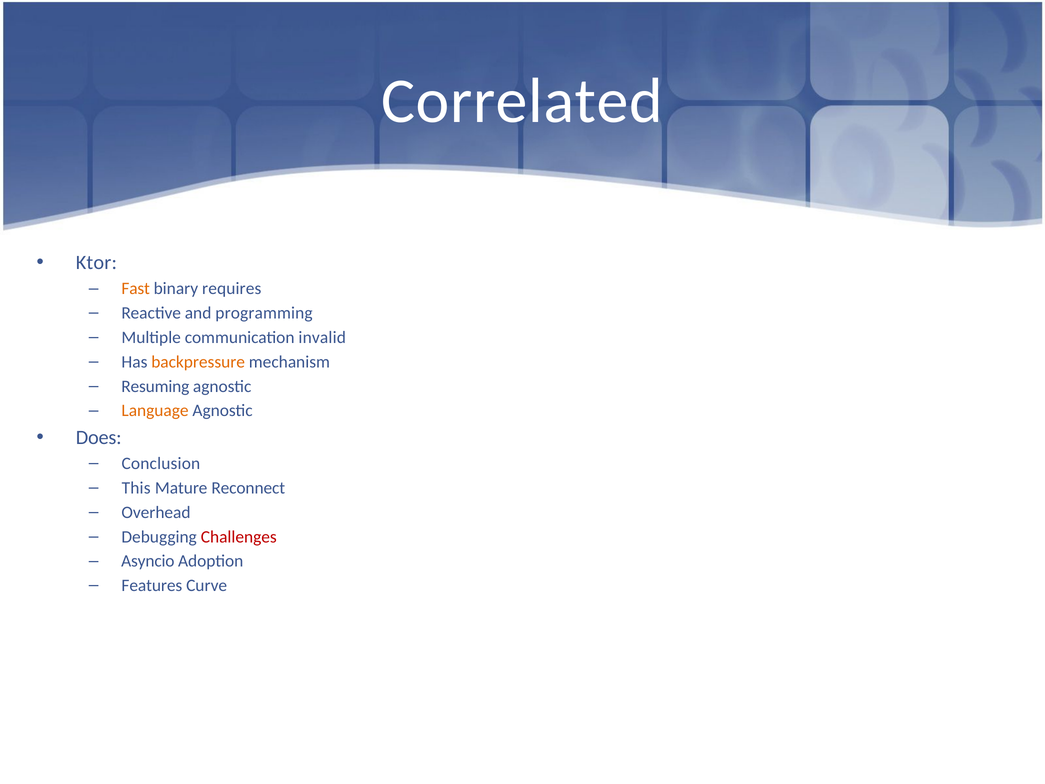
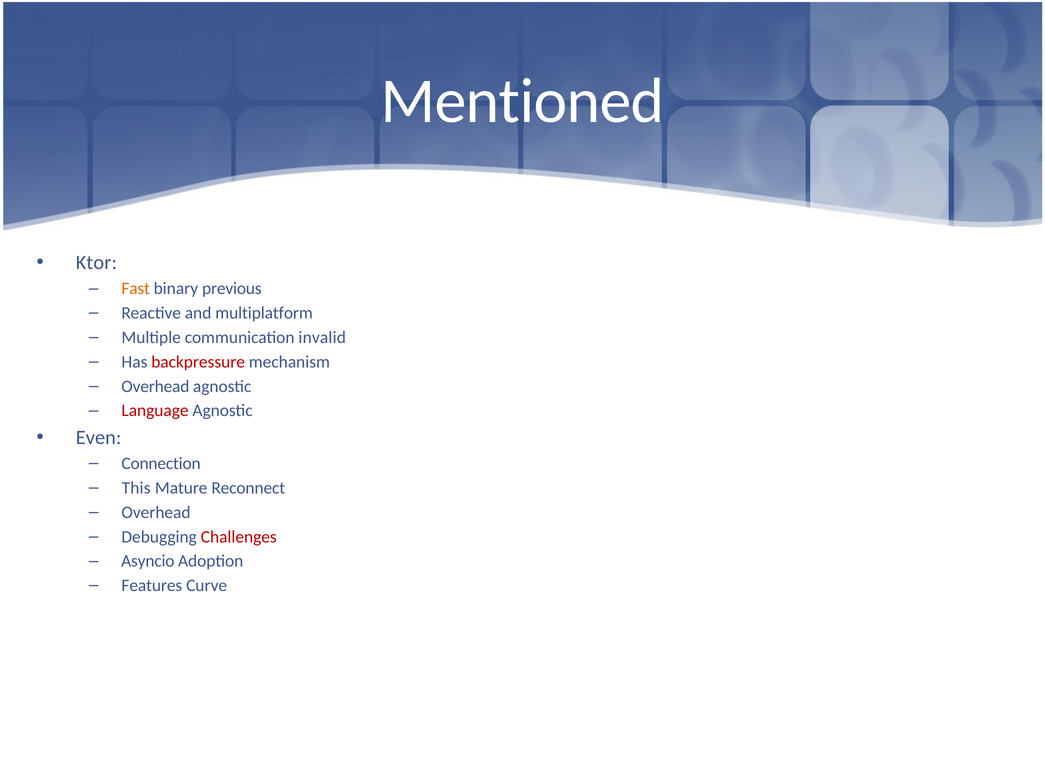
Correlated: Correlated -> Mentioned
requires: requires -> previous
programming: programming -> multiplatform
backpressure colour: orange -> red
Resuming at (155, 386): Resuming -> Overhead
Language colour: orange -> red
Does: Does -> Even
Conclusion: Conclusion -> Connection
